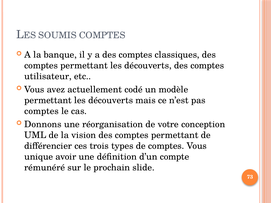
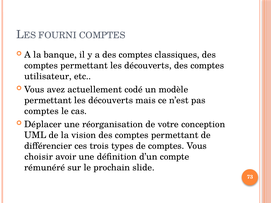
SOUMIS: SOUMIS -> FOURNI
Donnons: Donnons -> Déplacer
unique: unique -> choisir
